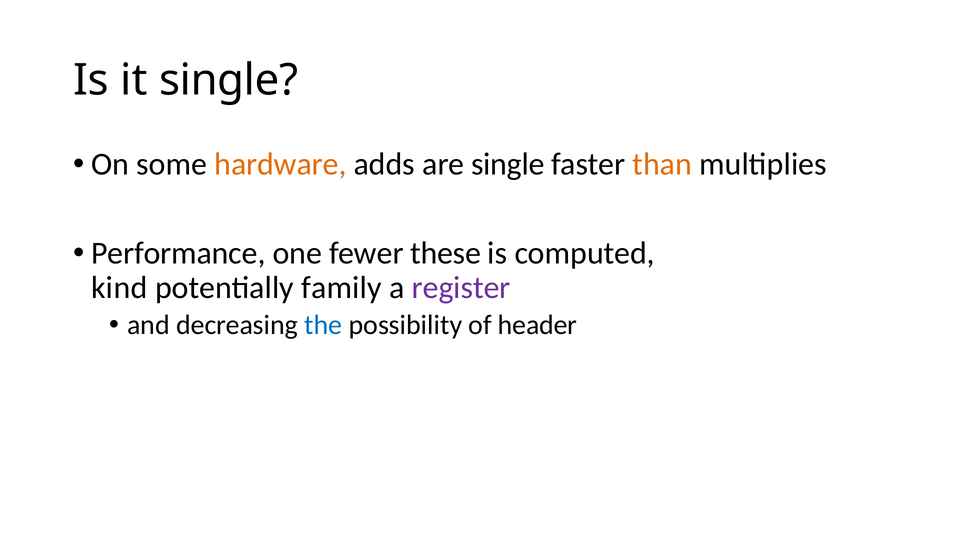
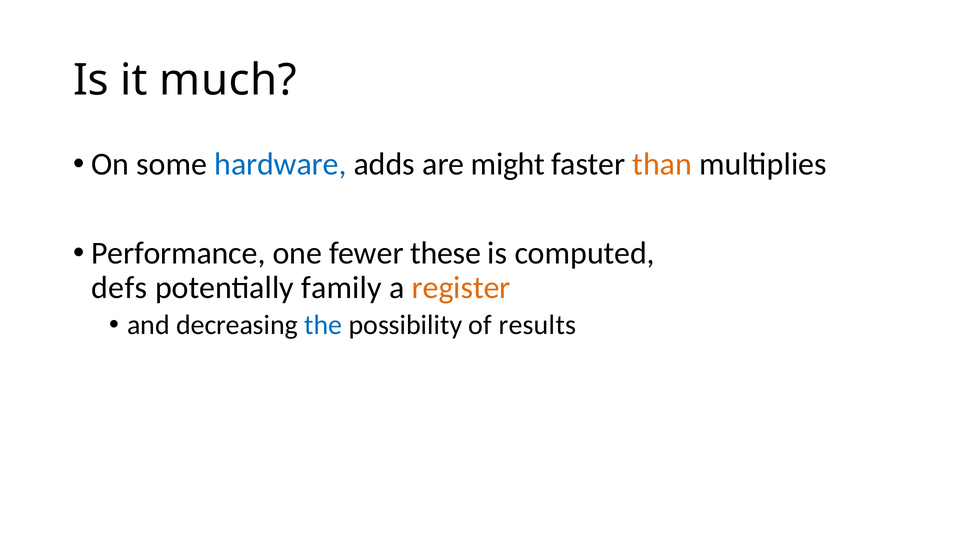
it single: single -> much
hardware colour: orange -> blue
are single: single -> might
kind: kind -> defs
register colour: purple -> orange
header: header -> results
